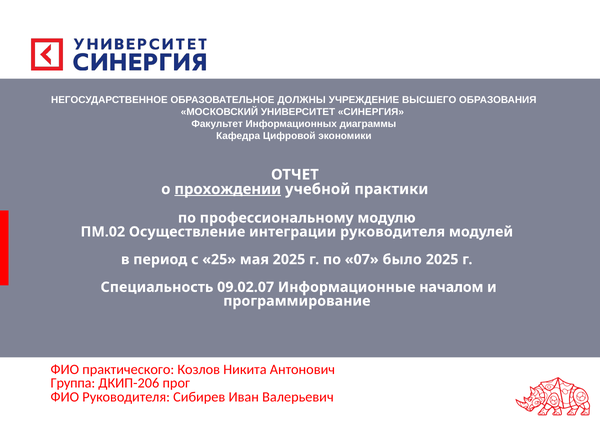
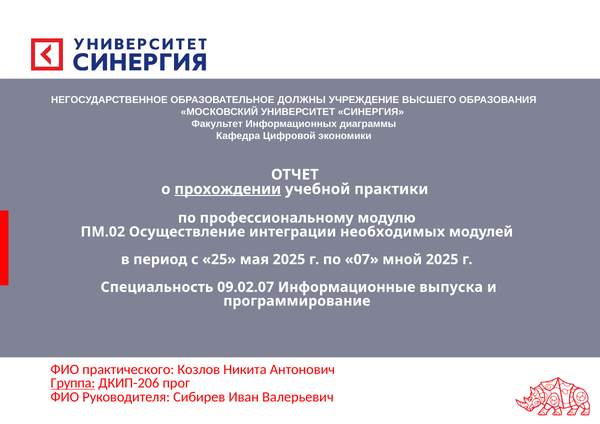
интеграции руководителя: руководителя -> необходимых
было: было -> мной
началом: началом -> выпуска
Группа underline: none -> present
